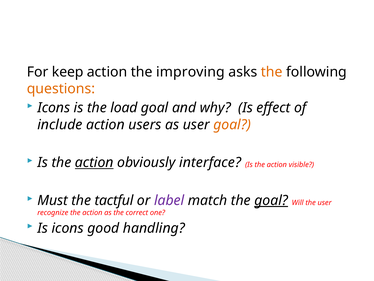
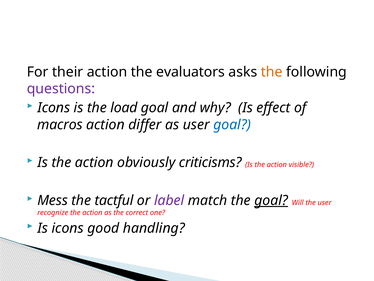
keep: keep -> their
improving: improving -> evaluators
questions colour: orange -> purple
include: include -> macros
users: users -> differ
goal at (232, 124) colour: orange -> blue
action at (94, 162) underline: present -> none
interface: interface -> criticisms
Must: Must -> Mess
